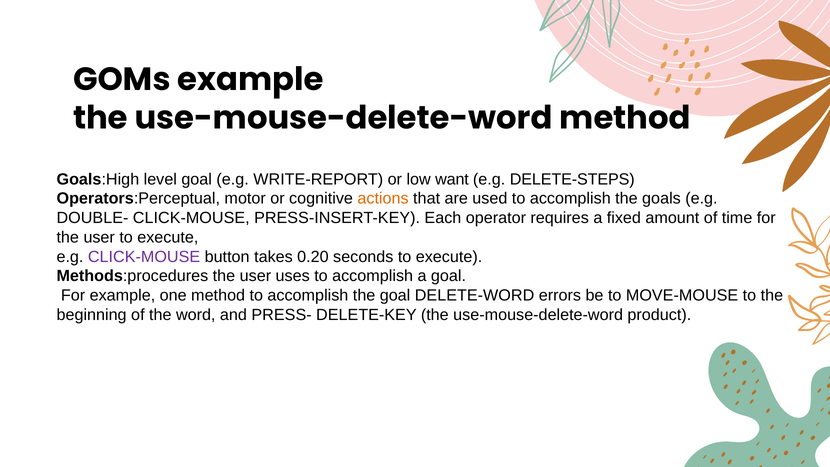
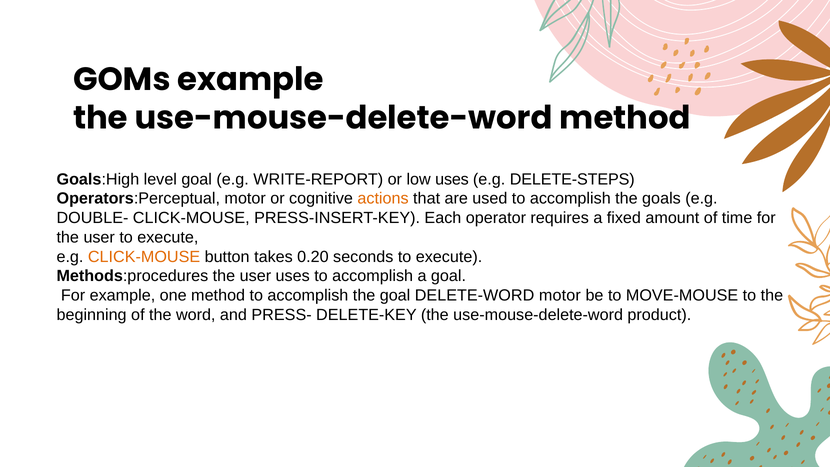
low want: want -> uses
CLICK-MOUSE at (144, 257) colour: purple -> orange
DELETE-WORD errors: errors -> motor
